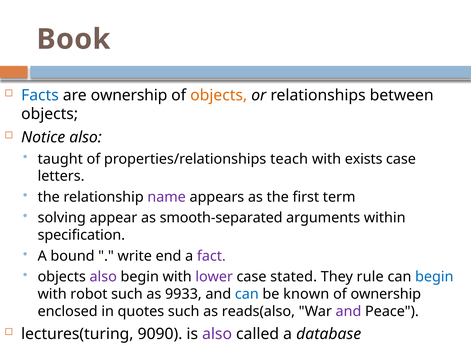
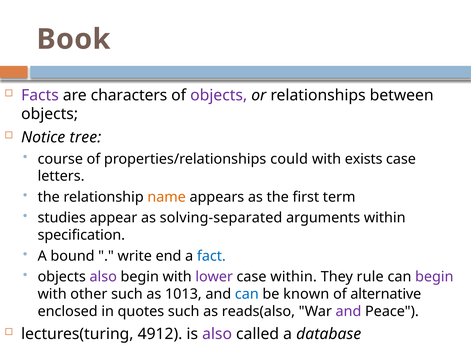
Facts colour: blue -> purple
are ownership: ownership -> characters
objects at (219, 95) colour: orange -> purple
Notice also: also -> tree
taught: taught -> course
teach: teach -> could
name colour: purple -> orange
solving: solving -> studies
smooth-separated: smooth-separated -> solving-separated
fact colour: purple -> blue
case stated: stated -> within
begin at (434, 277) colour: blue -> purple
robot: robot -> other
9933: 9933 -> 1013
of ownership: ownership -> alternative
9090: 9090 -> 4912
